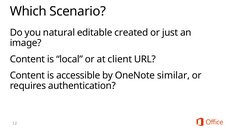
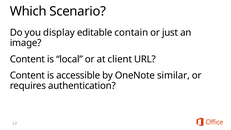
natural: natural -> display
created: created -> contain
